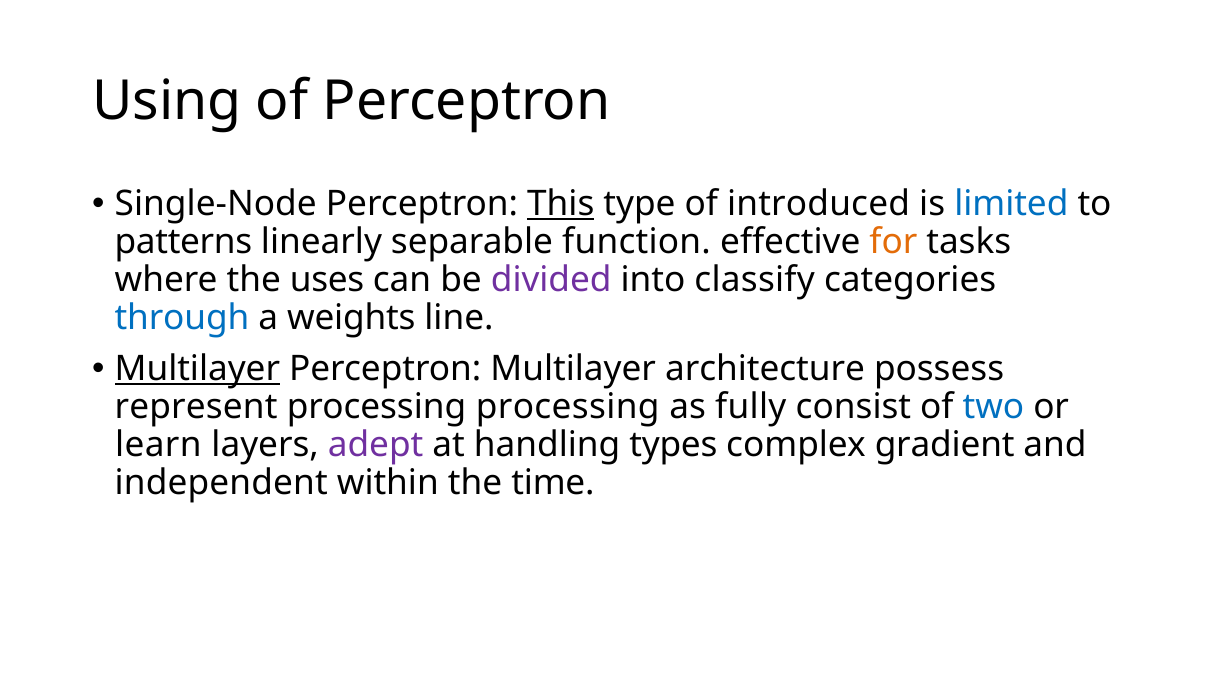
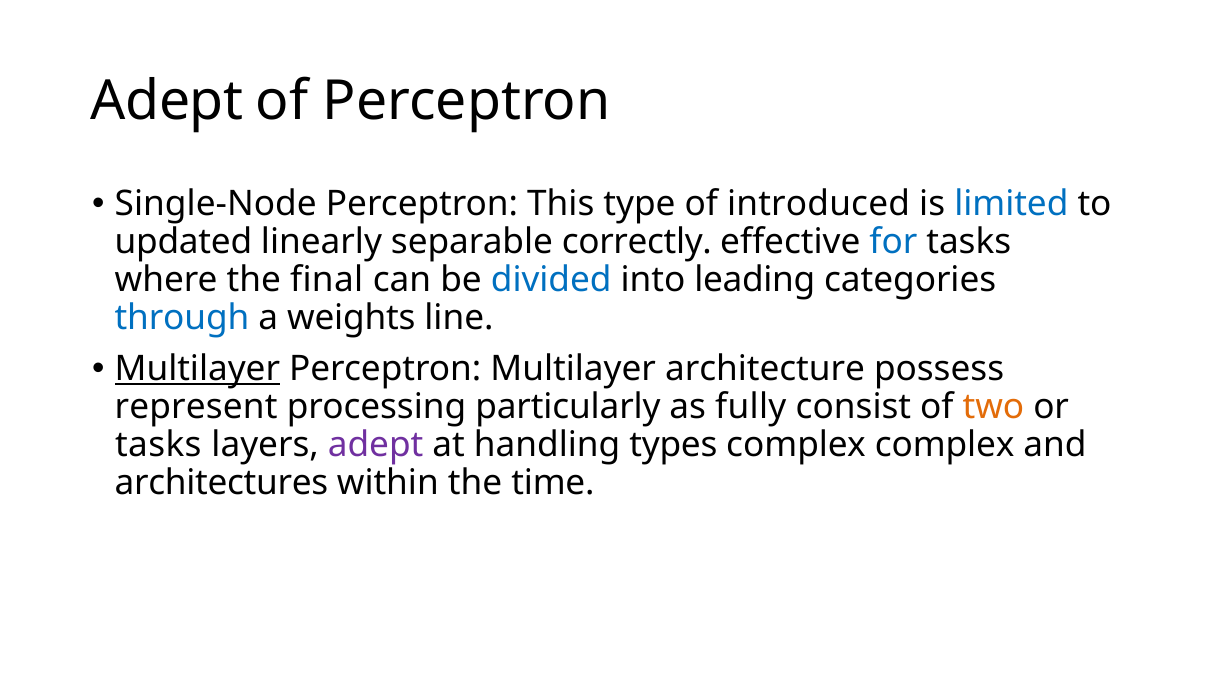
Using at (167, 101): Using -> Adept
This underline: present -> none
patterns: patterns -> updated
function: function -> correctly
for colour: orange -> blue
uses: uses -> final
divided colour: purple -> blue
classify: classify -> leading
processing processing: processing -> particularly
two colour: blue -> orange
learn at (158, 445): learn -> tasks
complex gradient: gradient -> complex
independent: independent -> architectures
